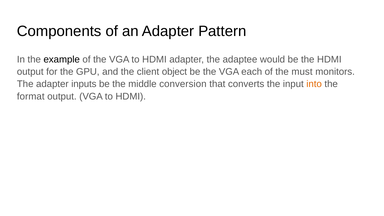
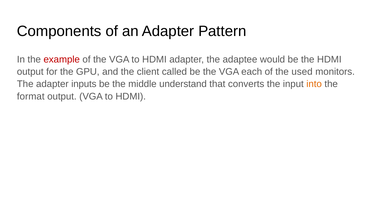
example colour: black -> red
object: object -> called
must: must -> used
conversion: conversion -> understand
